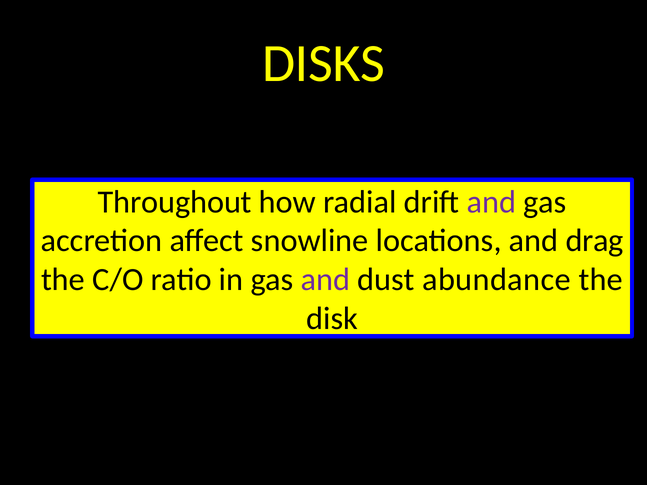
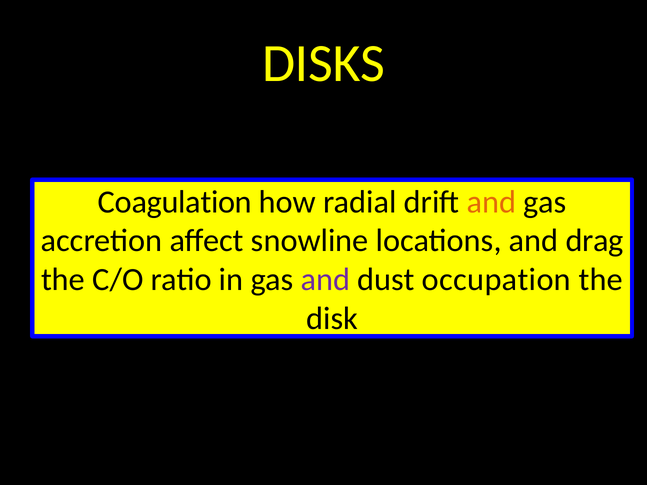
Throughout: Throughout -> Coagulation
and at (491, 202) colour: purple -> orange
abundance: abundance -> occupation
